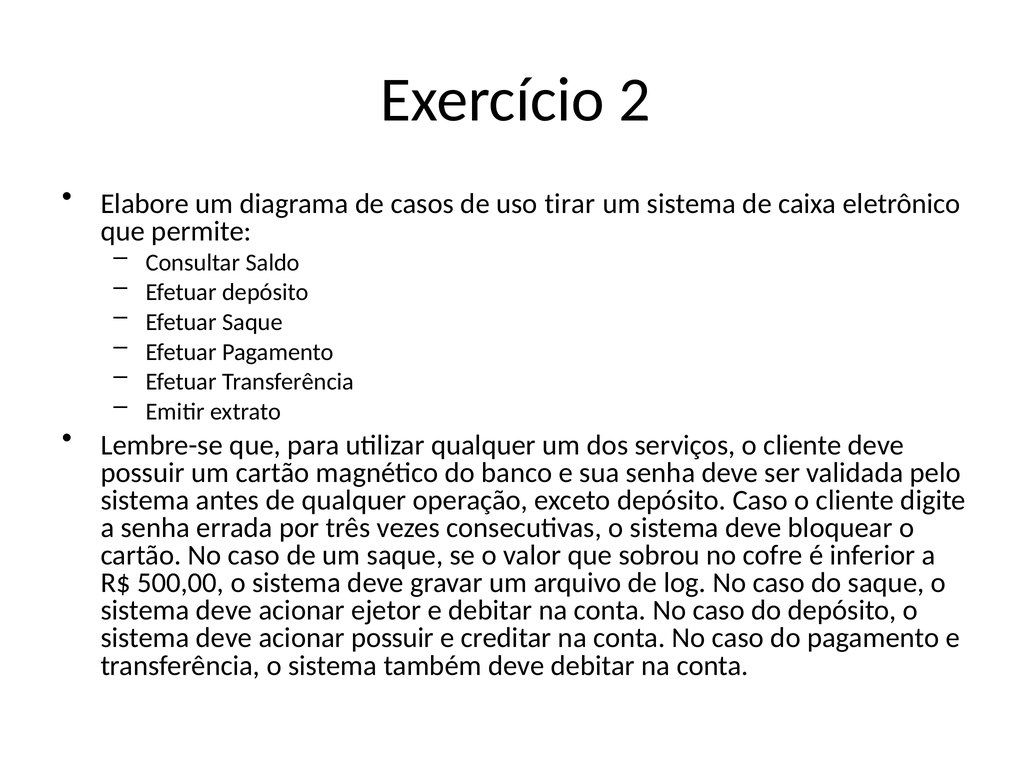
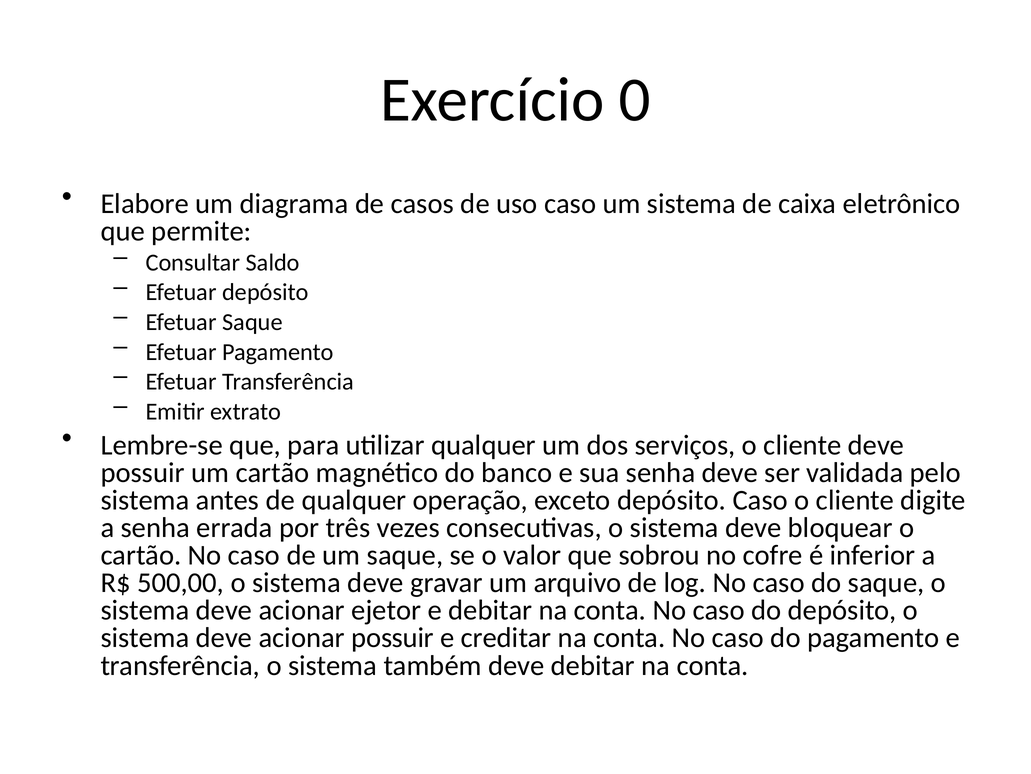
2: 2 -> 0
uso tirar: tirar -> caso
